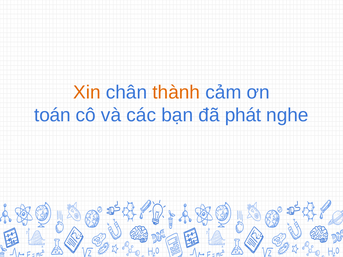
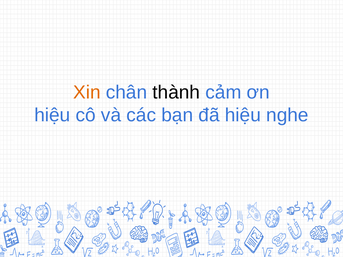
thành colour: orange -> black
toán at (52, 115): toán -> hiệu
đã phát: phát -> hiệu
